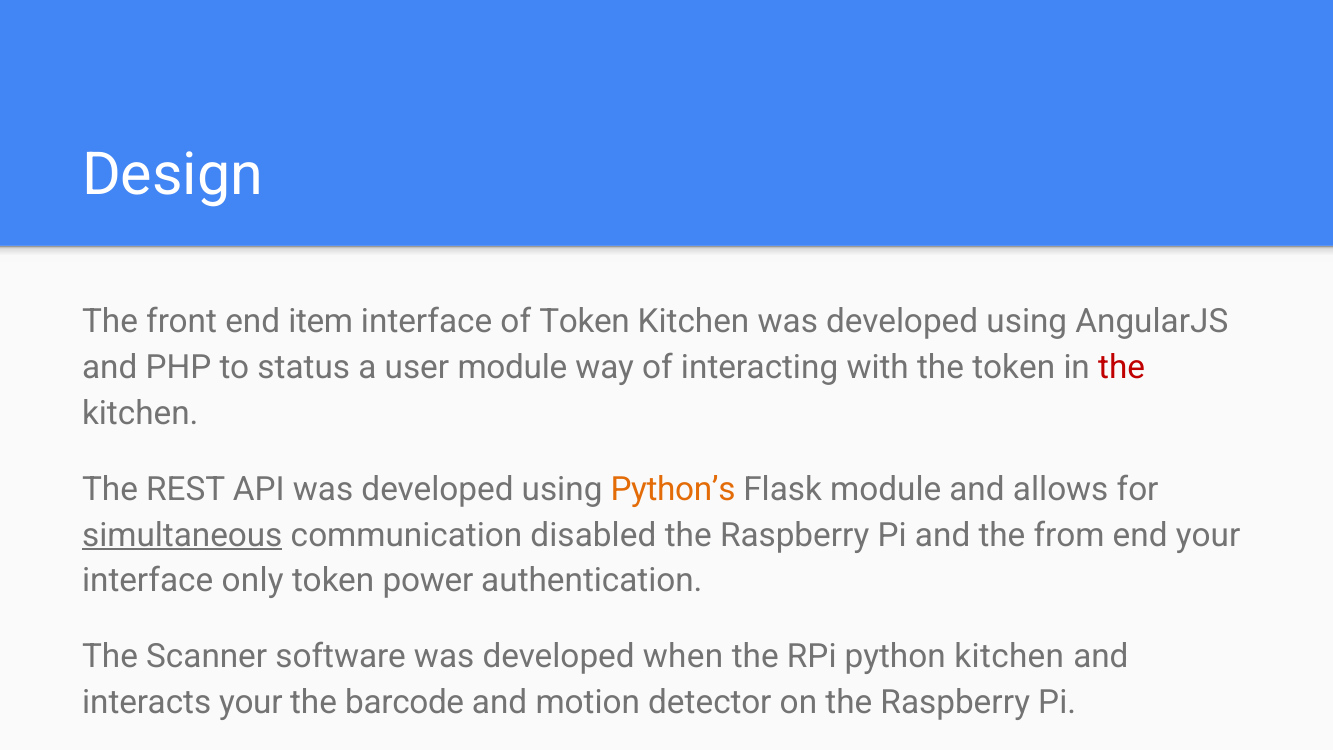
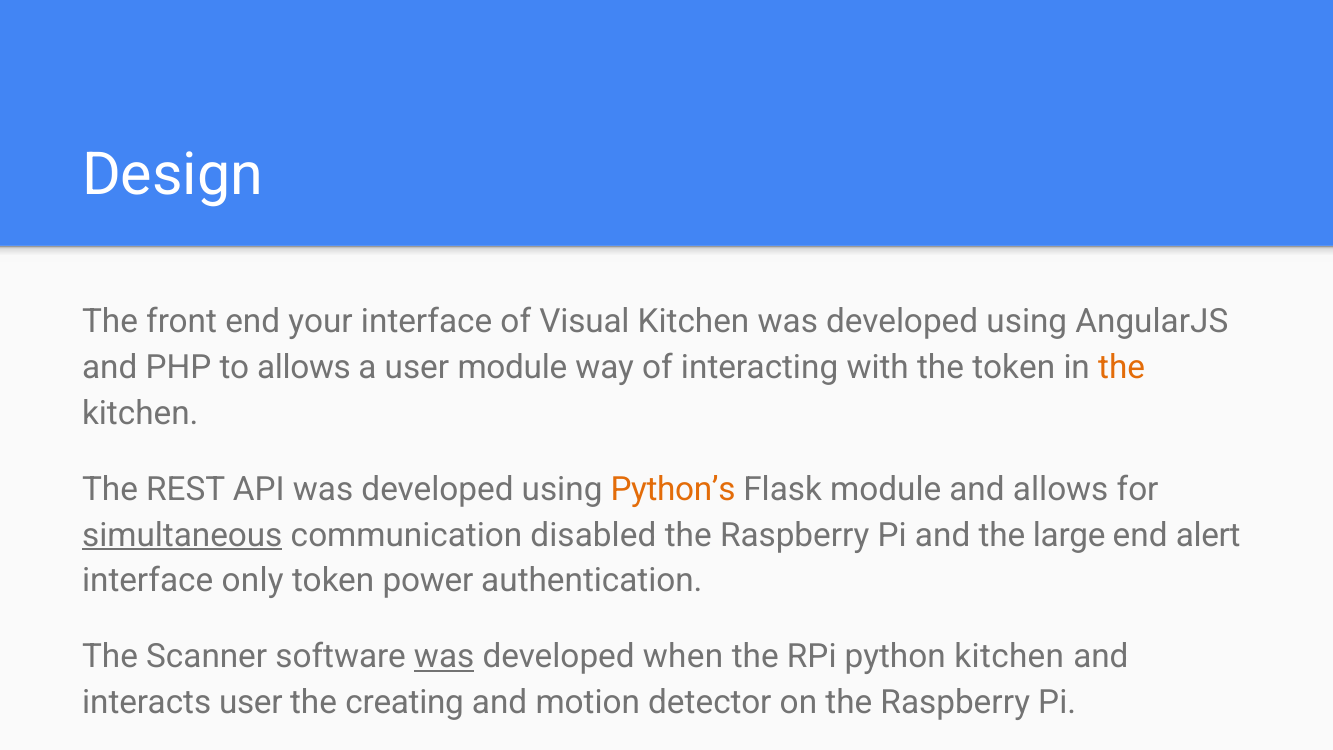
item: item -> your
of Token: Token -> Visual
to status: status -> allows
the at (1122, 367) colour: red -> orange
from: from -> large
end your: your -> alert
was at (444, 656) underline: none -> present
interacts your: your -> user
barcode: barcode -> creating
